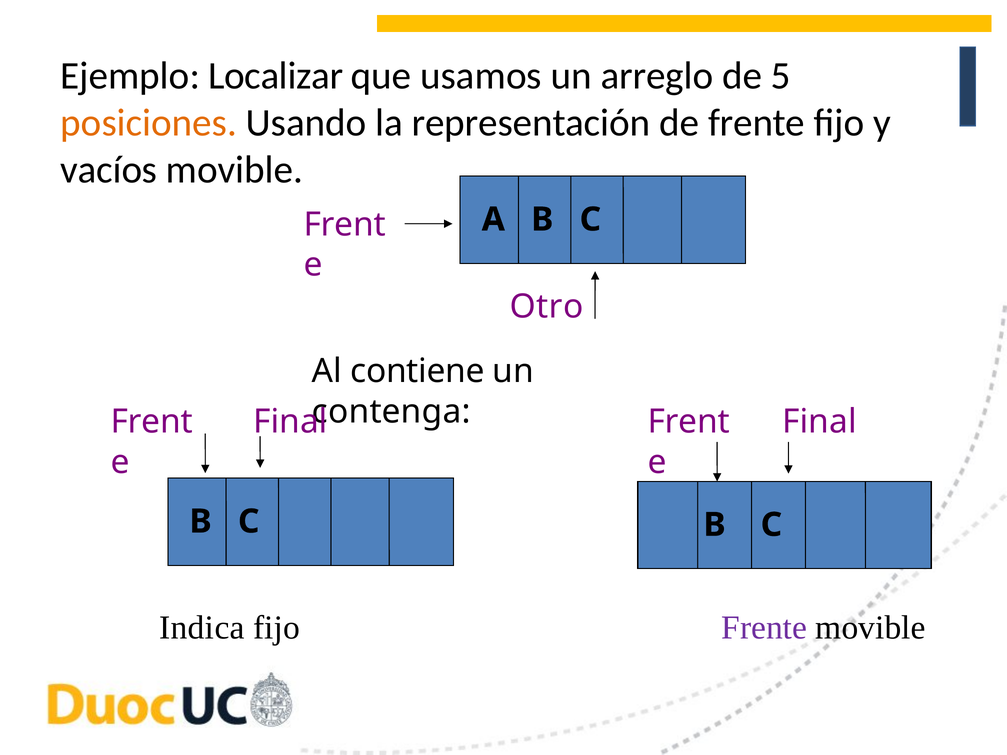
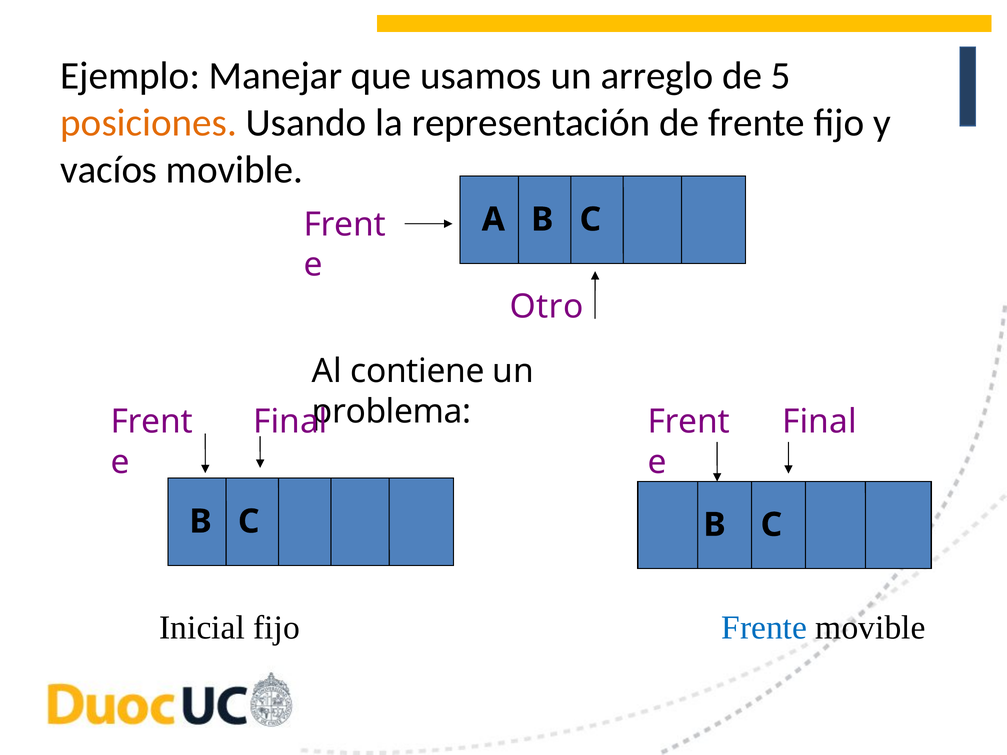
Localizar: Localizar -> Manejar
contenga: contenga -> problema
Indica: Indica -> Inicial
Frente at (764, 628) colour: purple -> blue
